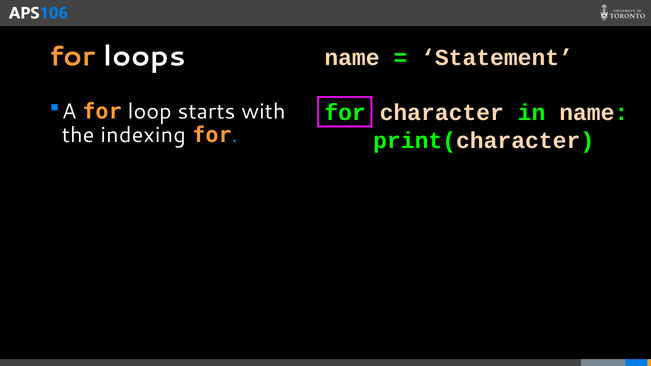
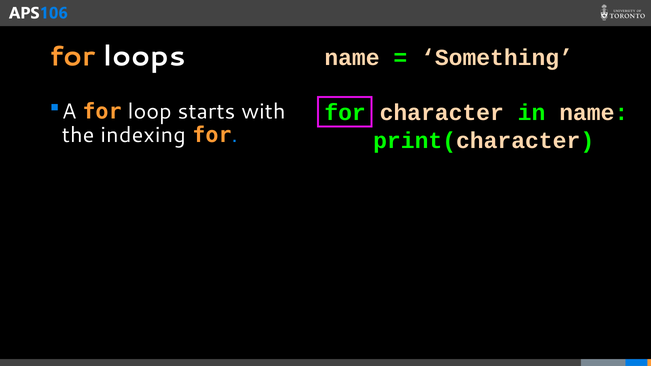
Statement: Statement -> Something
